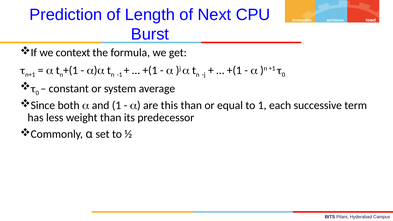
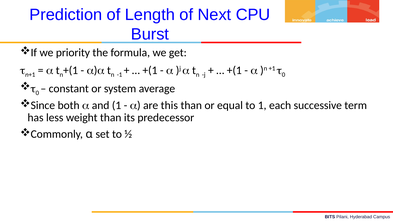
context: context -> priority
